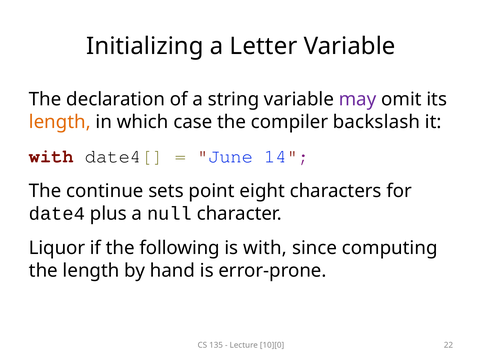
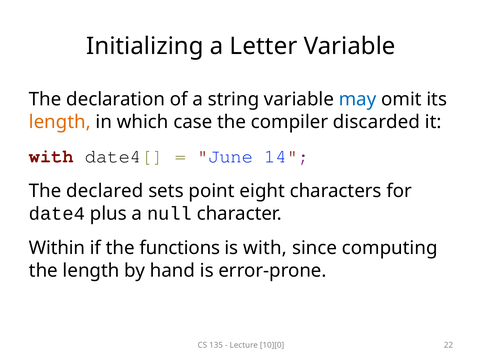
may colour: purple -> blue
backslash: backslash -> discarded
continue: continue -> declared
Liquor: Liquor -> Within
following: following -> functions
